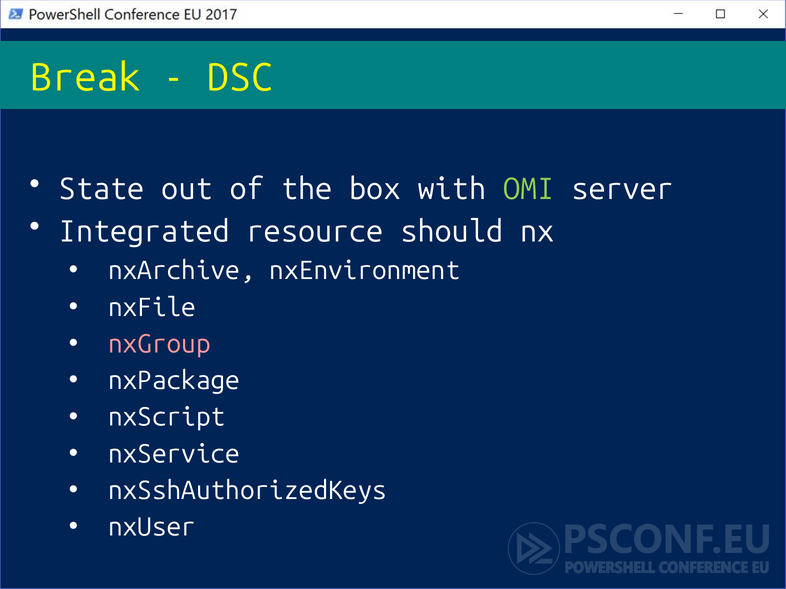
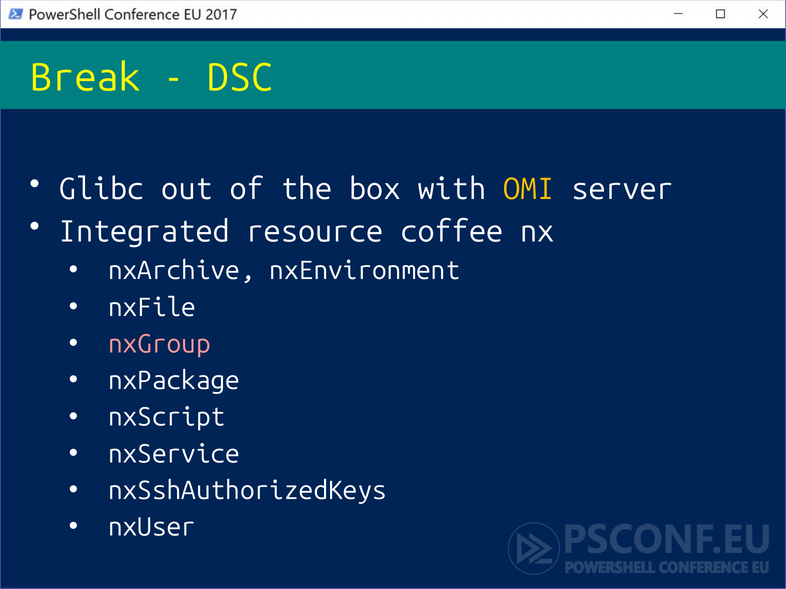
State: State -> Glibc
OMI colour: light green -> yellow
should: should -> coffee
